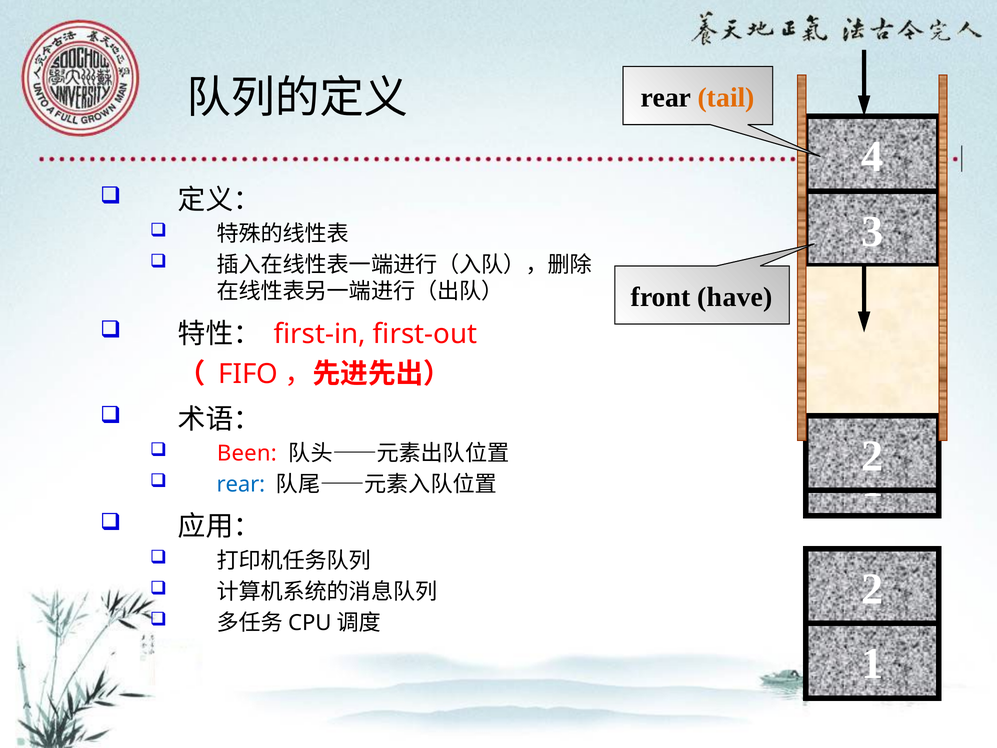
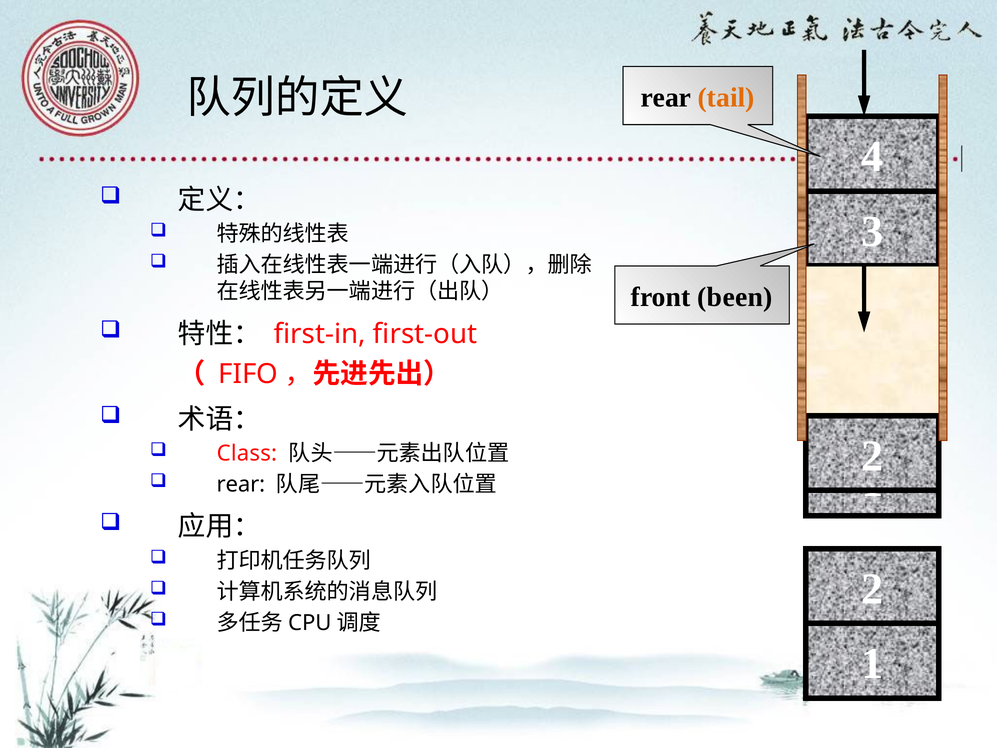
have: have -> been
Been: Been -> Class
rear at (241, 484) colour: blue -> black
